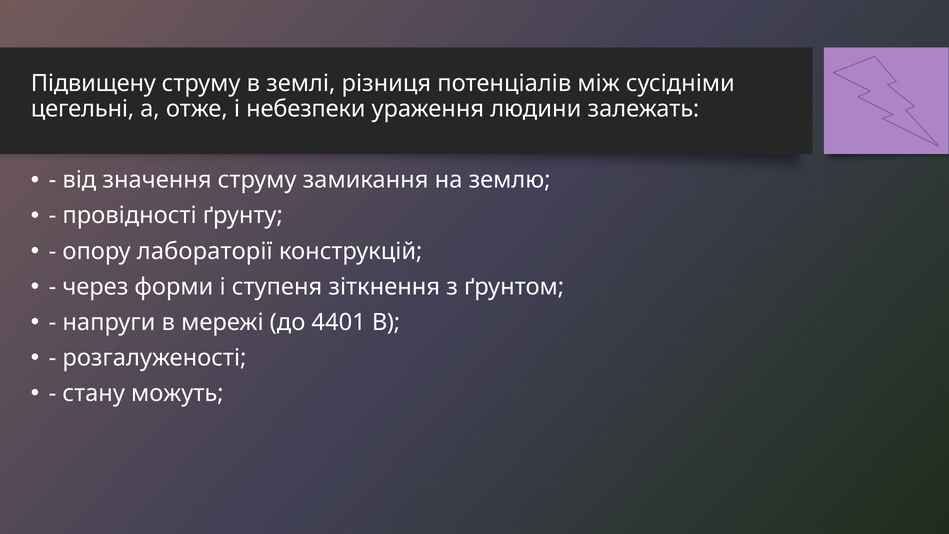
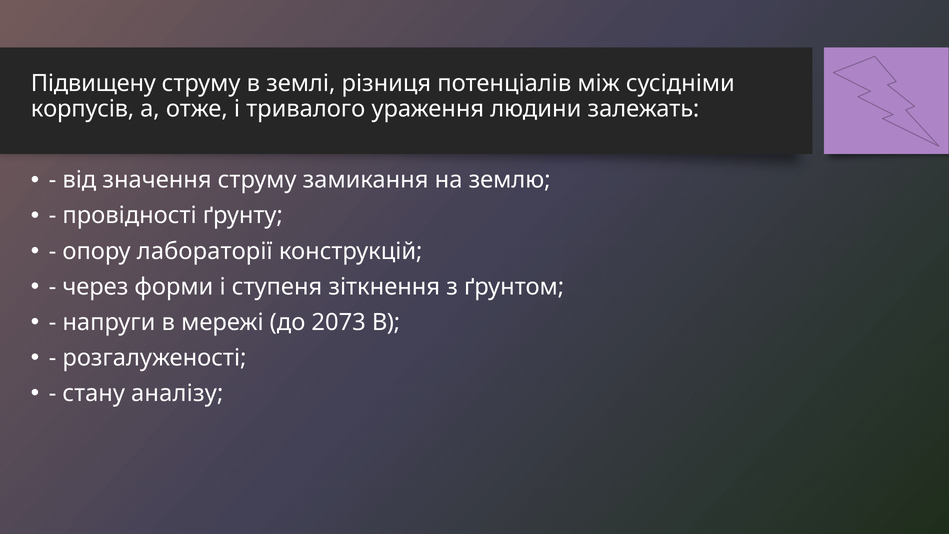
цегельні: цегельні -> корпусів
небезпеки: небезпеки -> тривалого
4401: 4401 -> 2073
можуть: можуть -> аналізу
